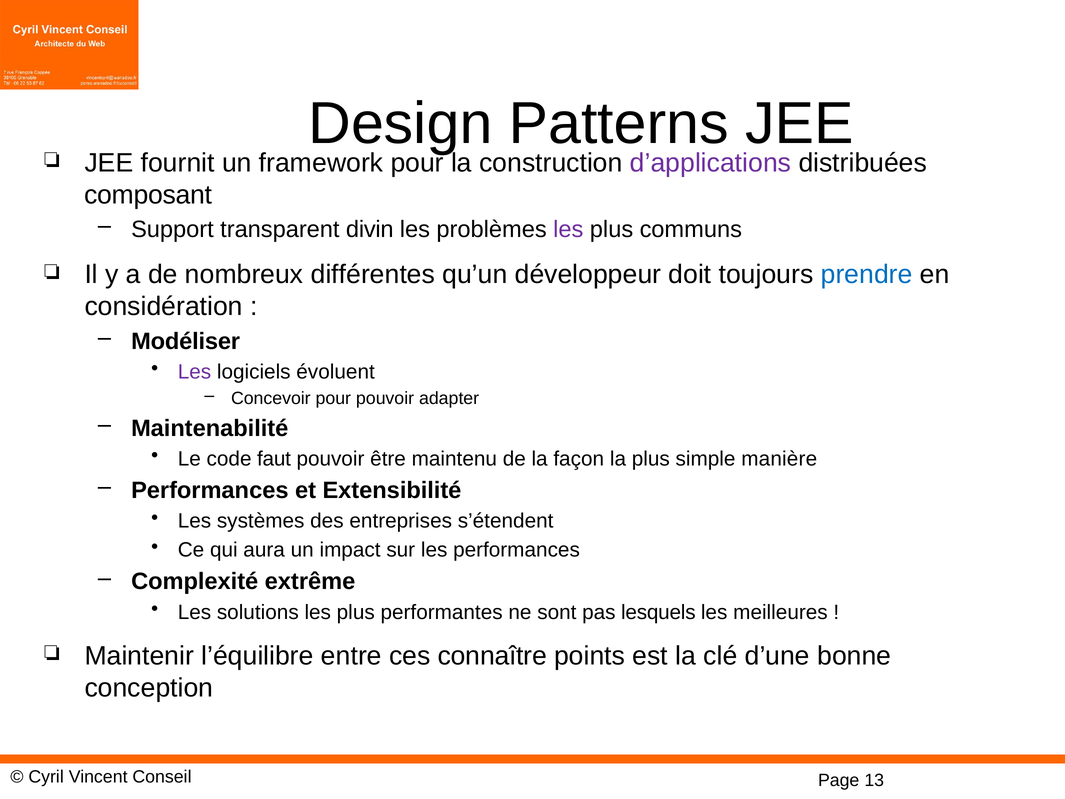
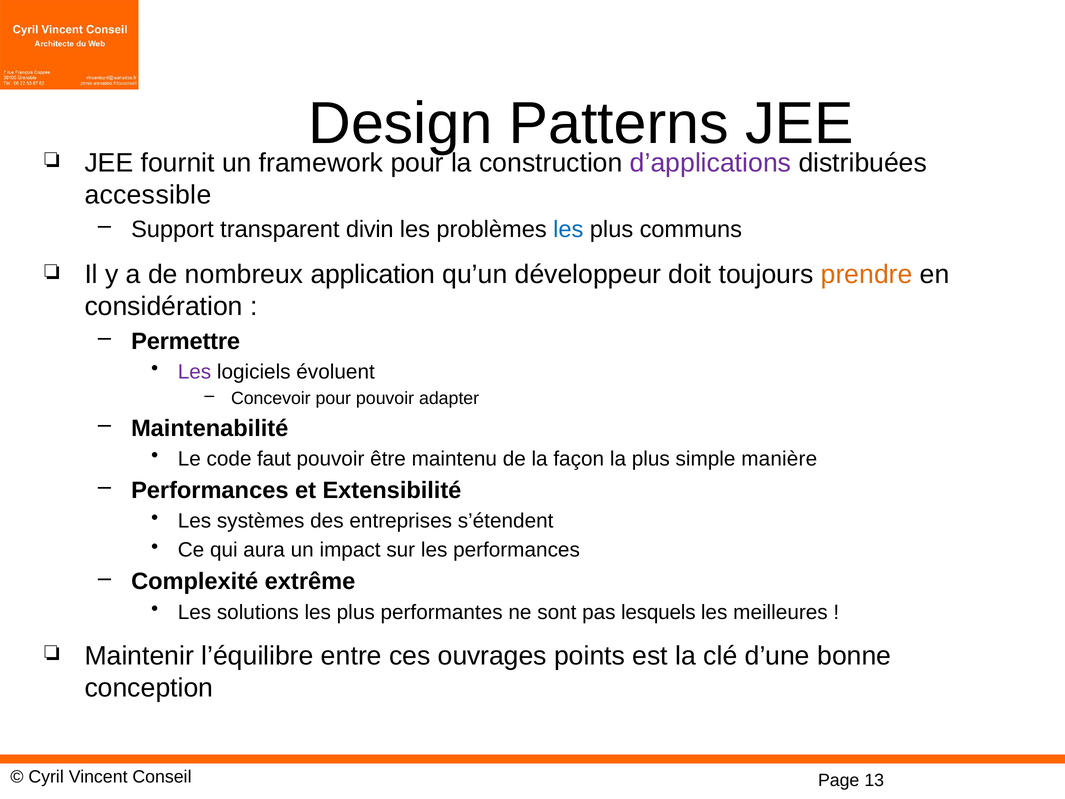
composant: composant -> accessible
les at (568, 229) colour: purple -> blue
différentes: différentes -> application
prendre colour: blue -> orange
Modéliser: Modéliser -> Permettre
connaître: connaître -> ouvrages
